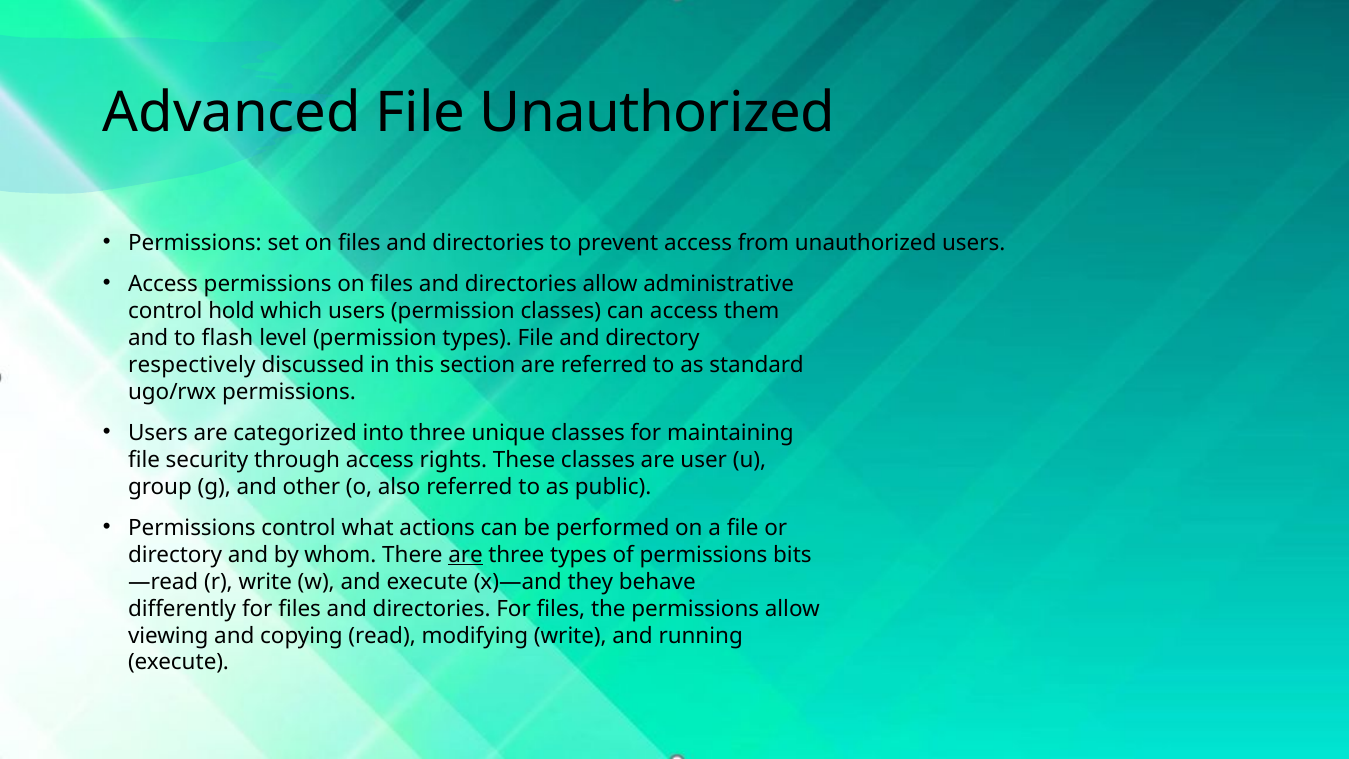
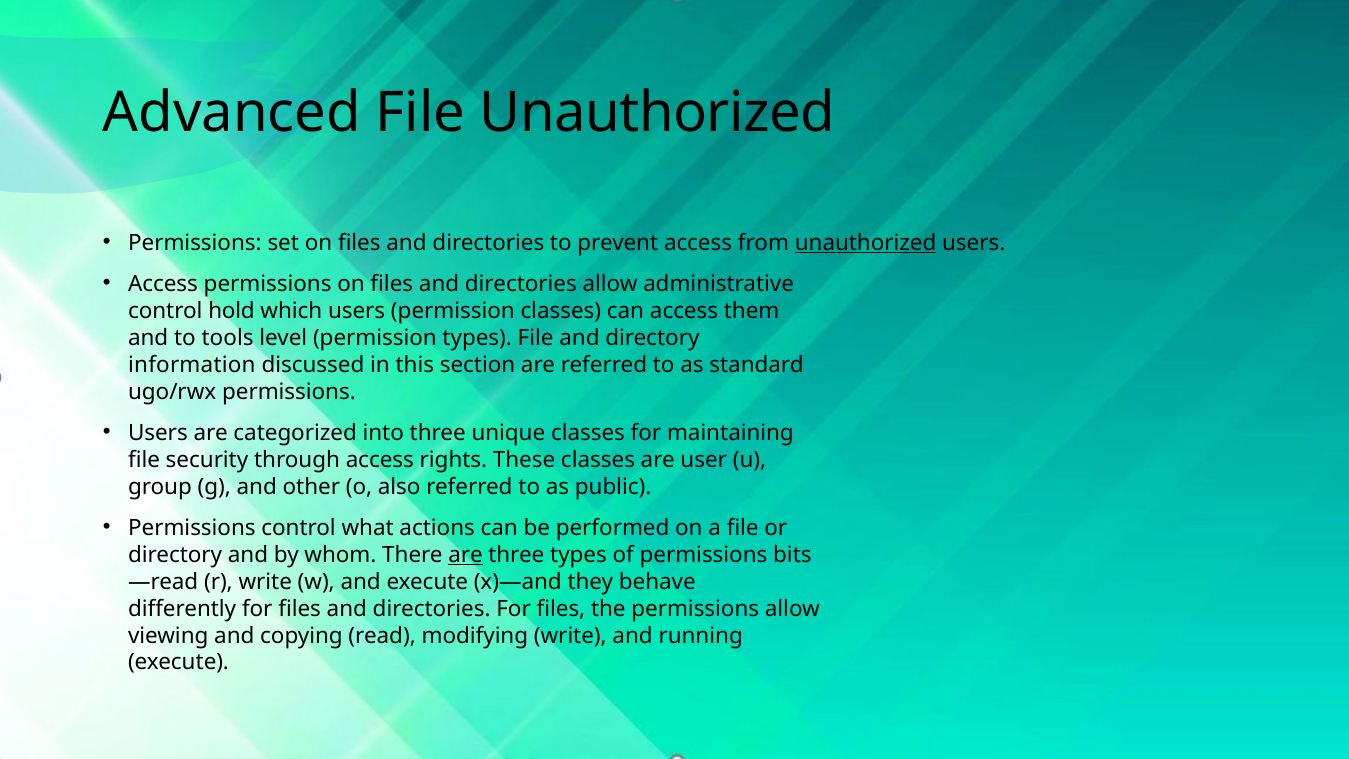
unauthorized at (866, 243) underline: none -> present
flash: flash -> tools
respectively: respectively -> information
